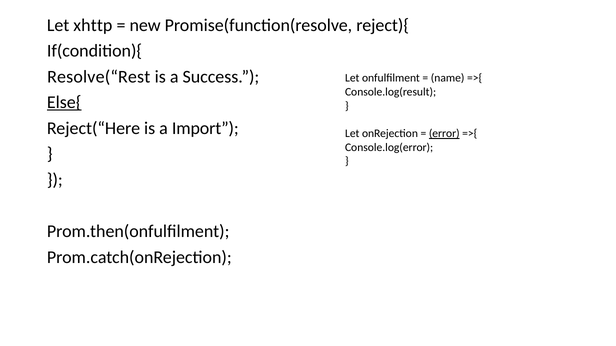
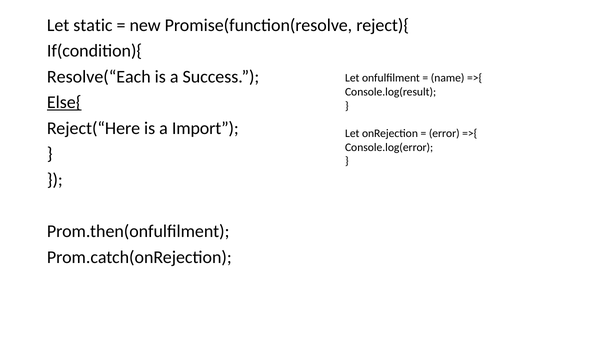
xhttp: xhttp -> static
Resolve(“Rest: Resolve(“Rest -> Resolve(“Each
error underline: present -> none
